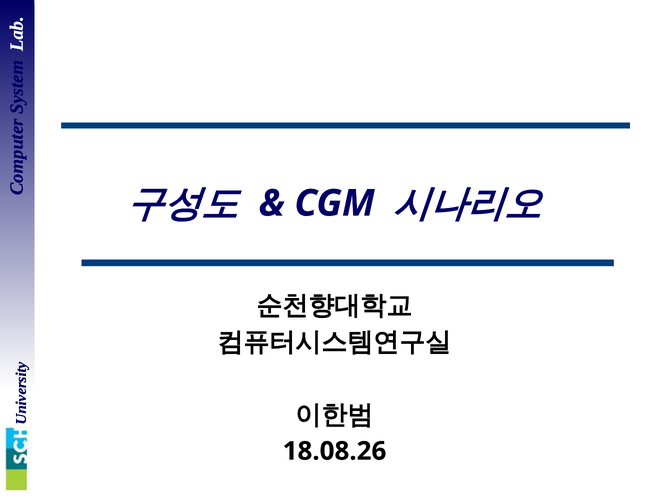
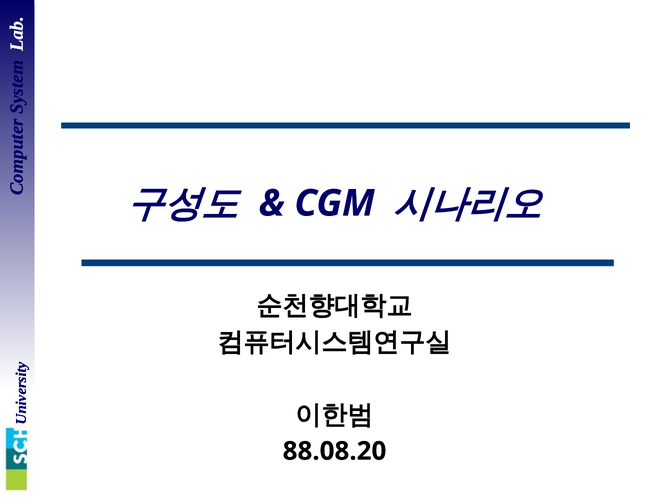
18.08.26: 18.08.26 -> 88.08.20
